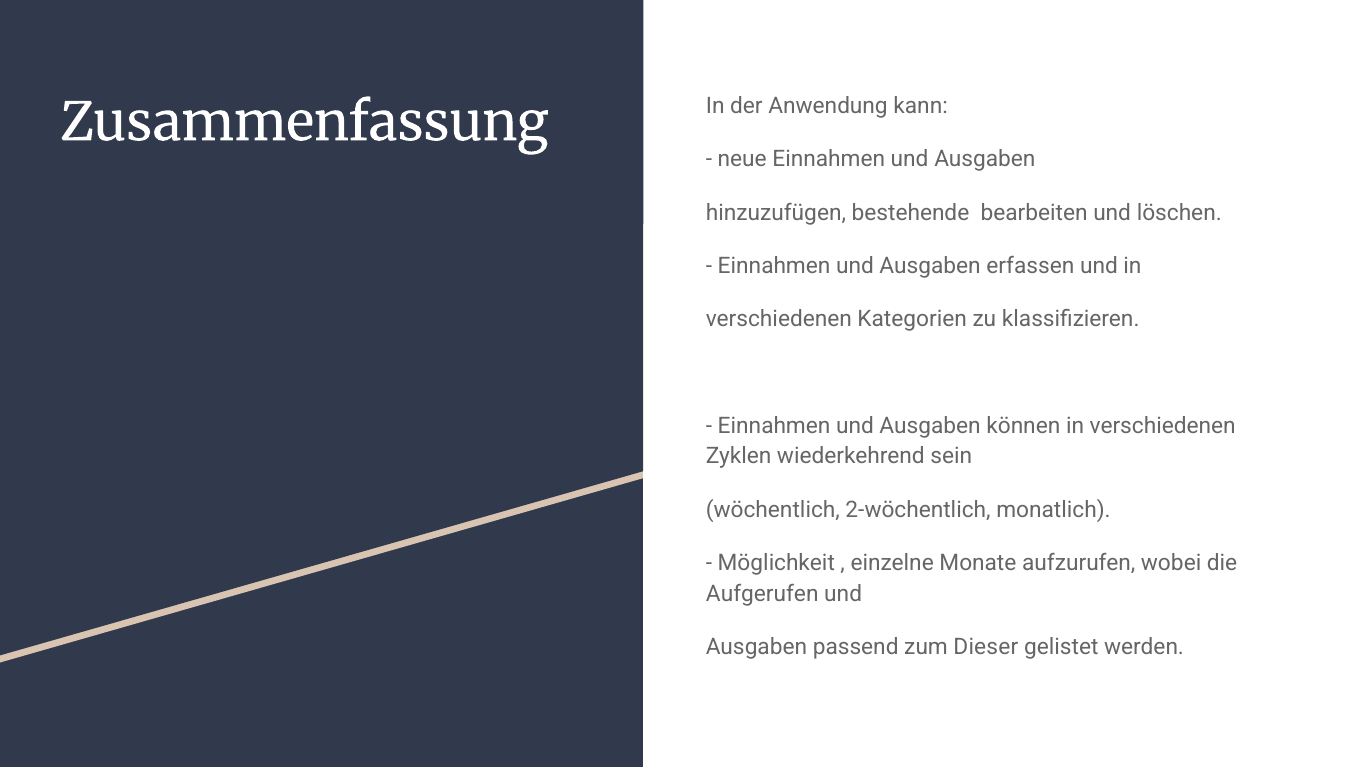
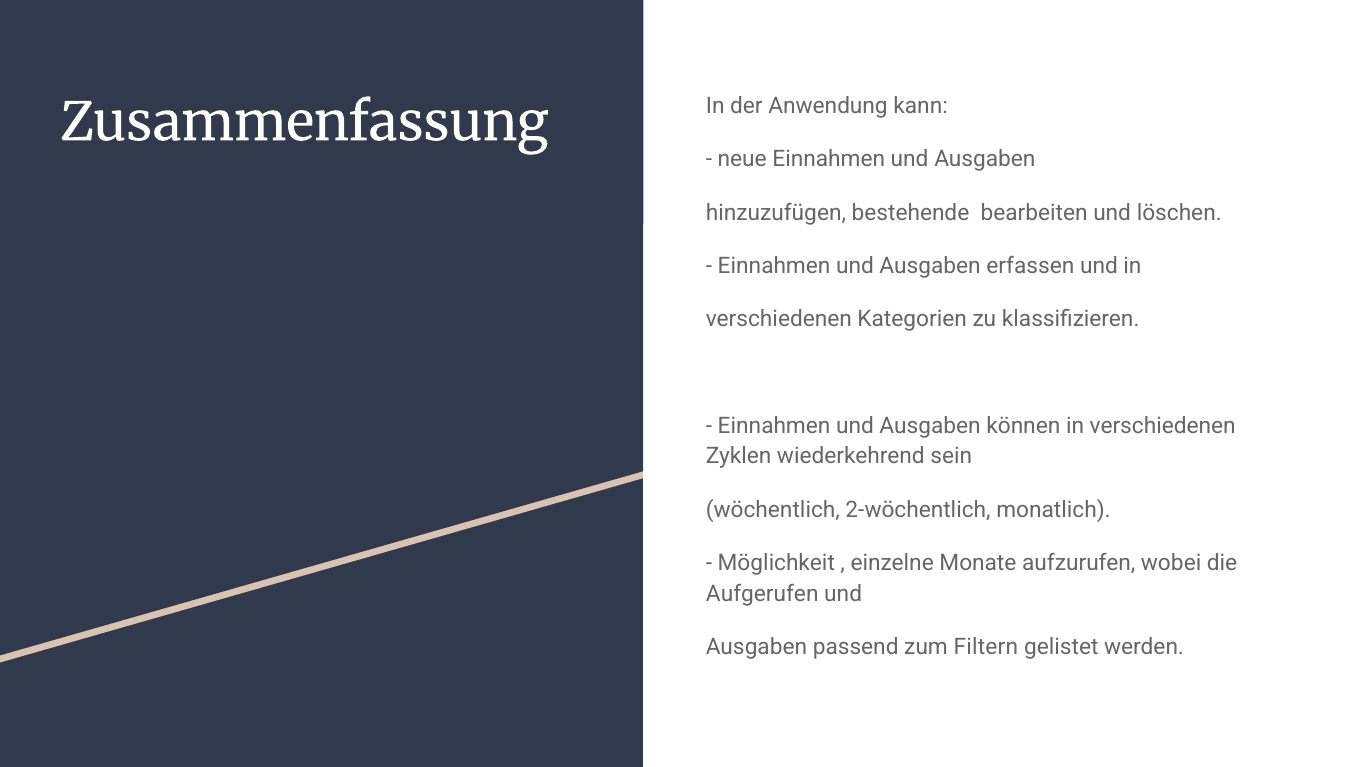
Dieser: Dieser -> Filtern
